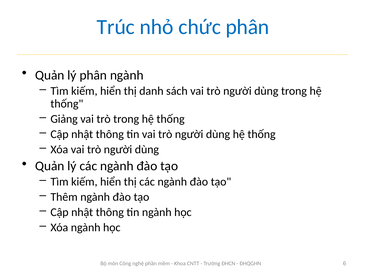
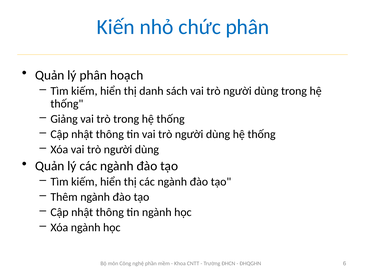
Trúc: Trúc -> Kiến
phân ngành: ngành -> hoạch
